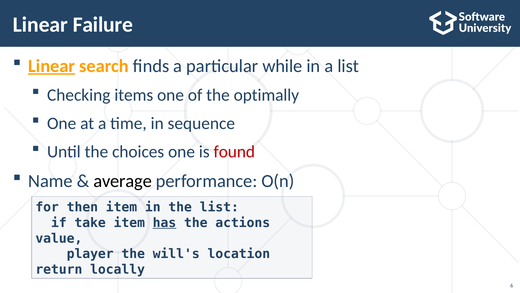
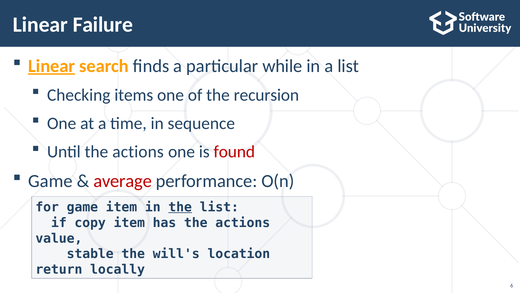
optimally: optimally -> recursion
Until the choices: choices -> actions
Name at (50, 181): Name -> Game
average colour: black -> red
for then: then -> game
the at (180, 207) underline: none -> present
take: take -> copy
has underline: present -> none
player: player -> stable
